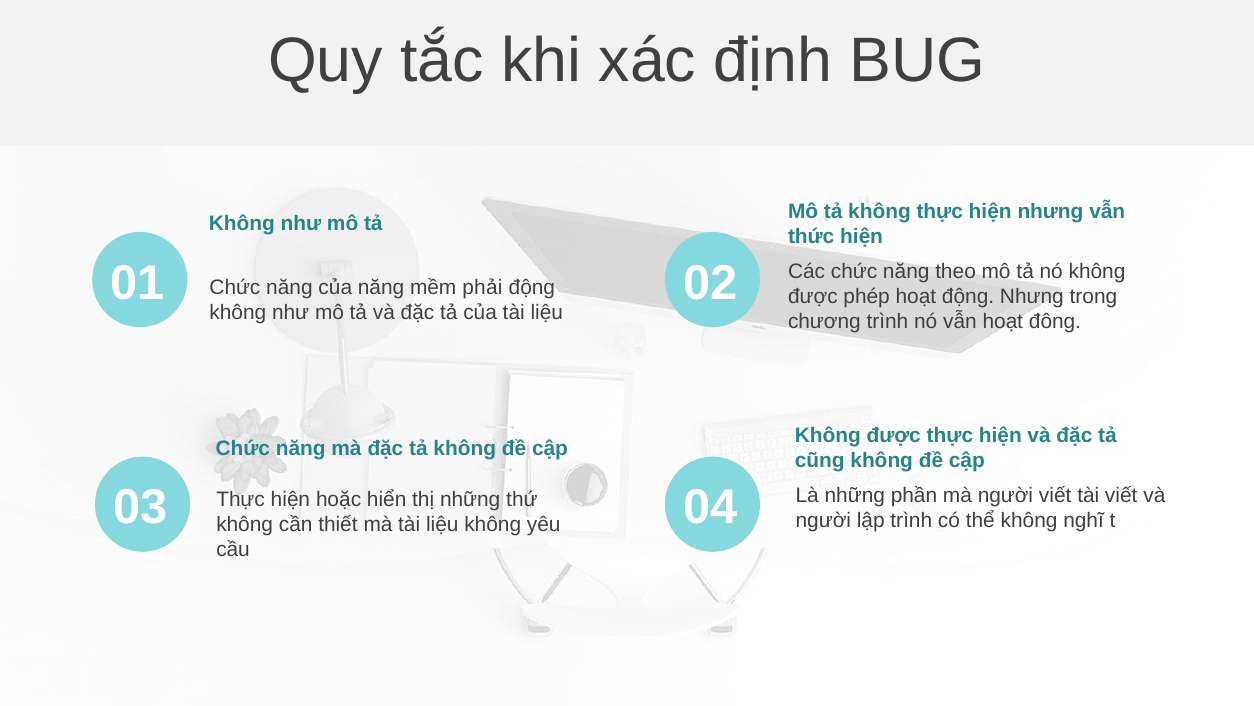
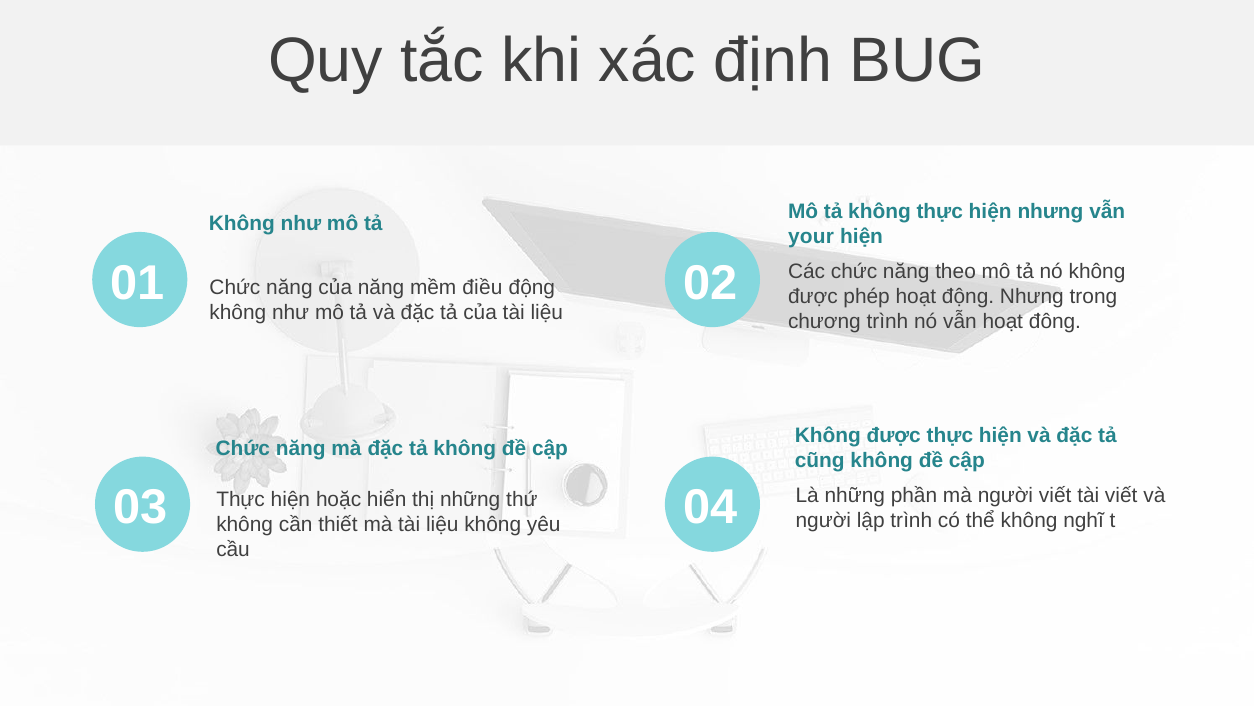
thức: thức -> your
phải: phải -> điều
